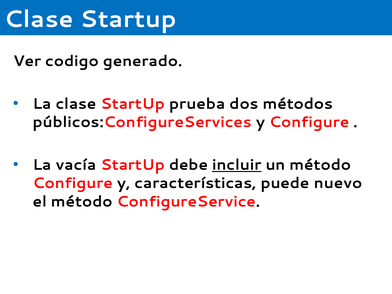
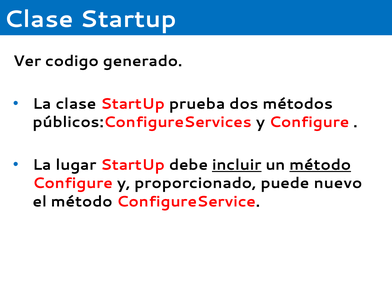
vacía: vacía -> lugar
método at (320, 165) underline: none -> present
características: características -> proporcionado
